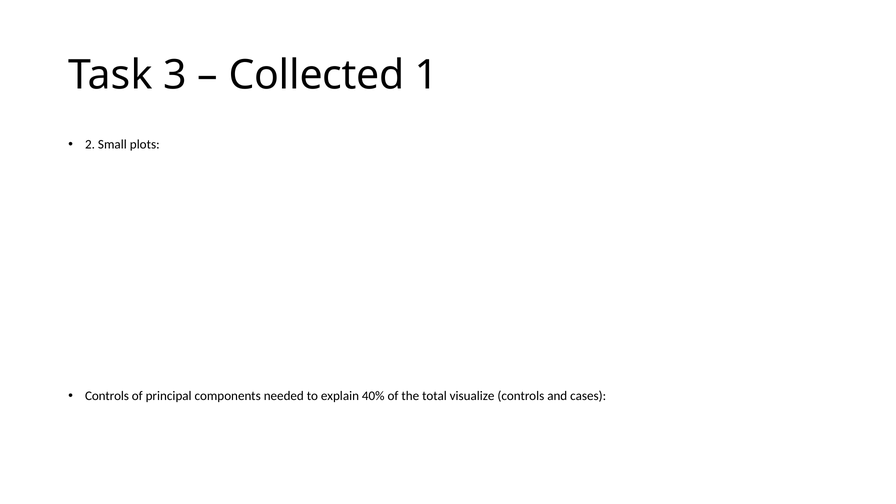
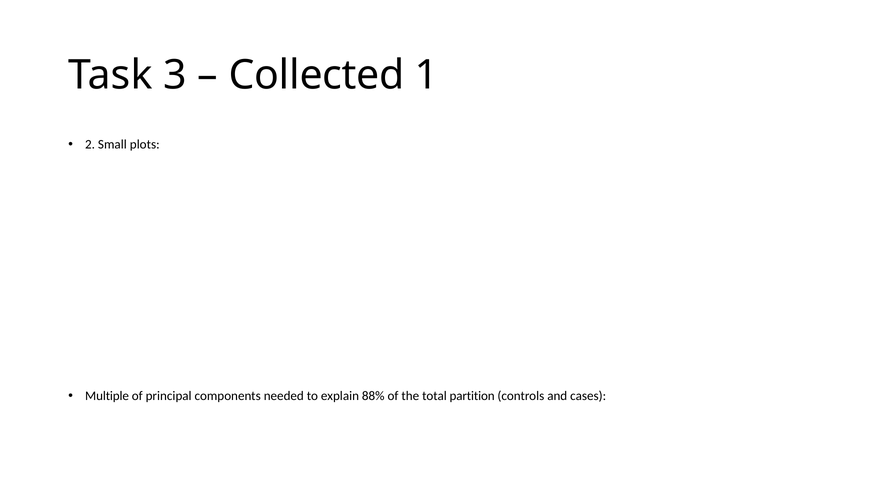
Controls at (107, 396): Controls -> Multiple
40%: 40% -> 88%
visualize: visualize -> partition
